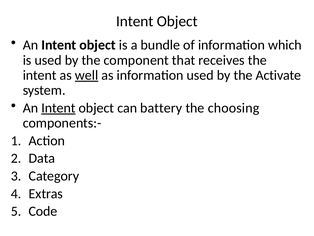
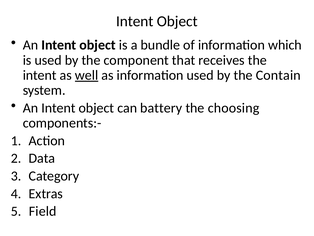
Activate: Activate -> Contain
Intent at (58, 108) underline: present -> none
Code: Code -> Field
